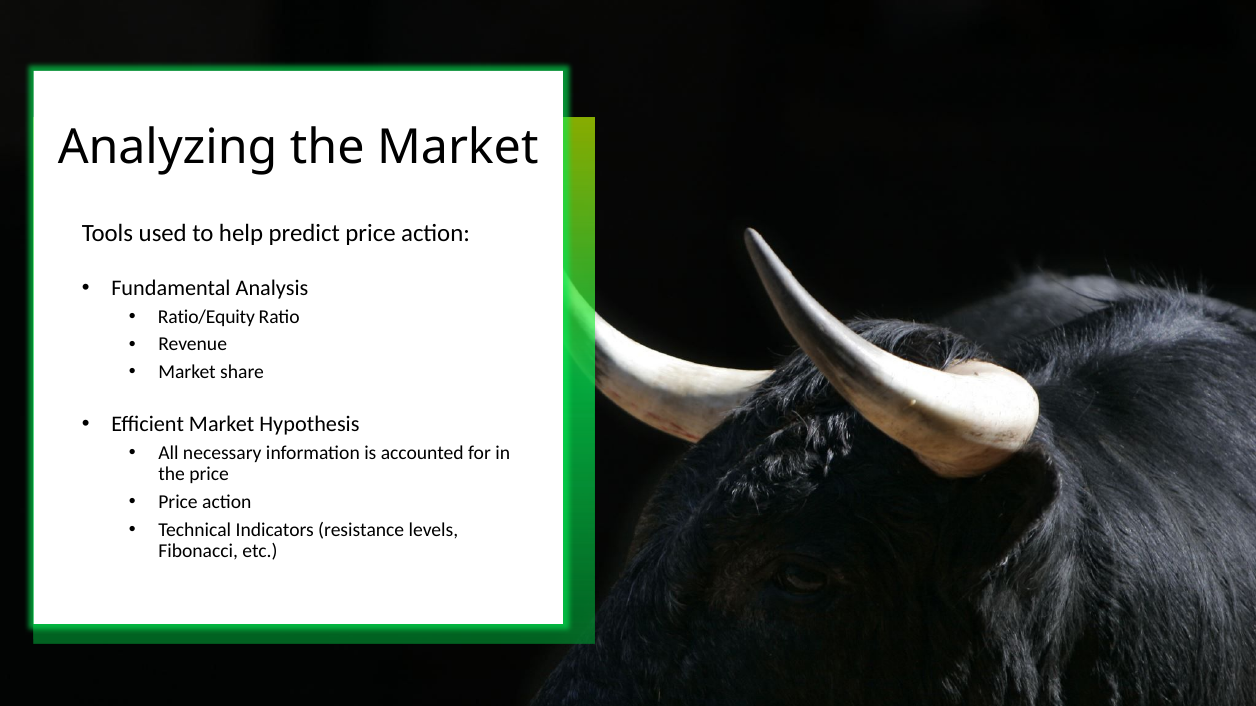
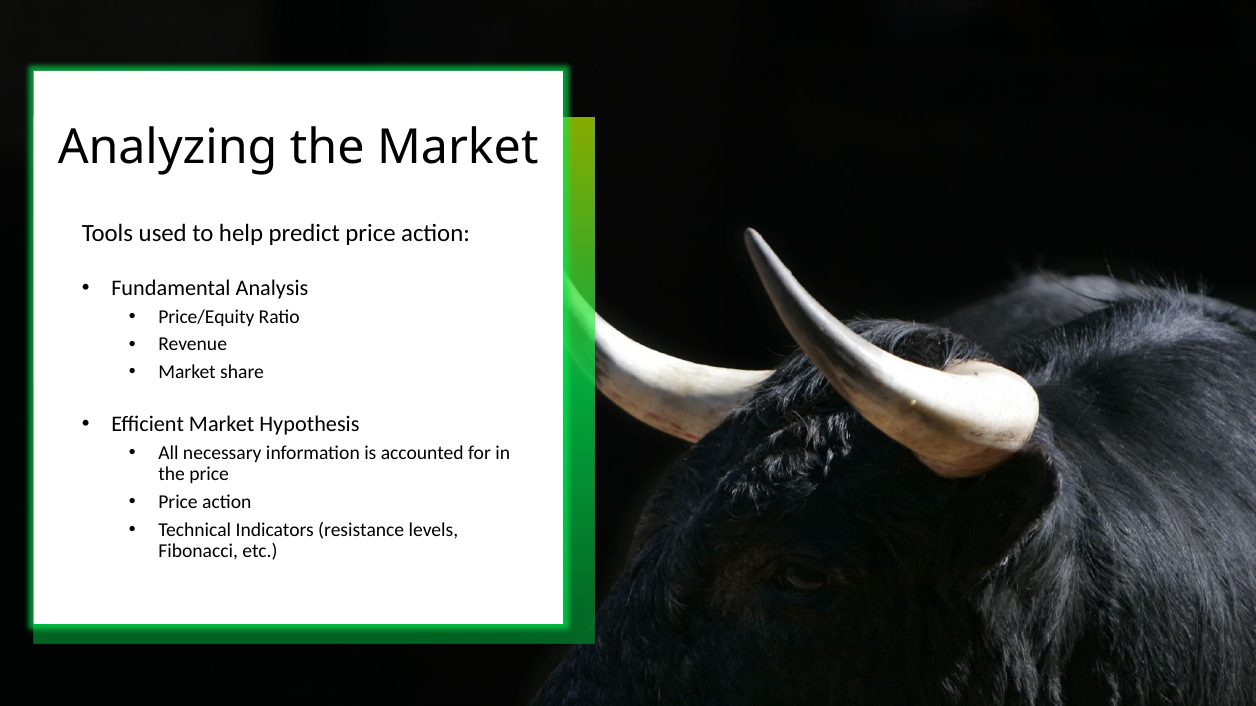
Ratio/Equity: Ratio/Equity -> Price/Equity
